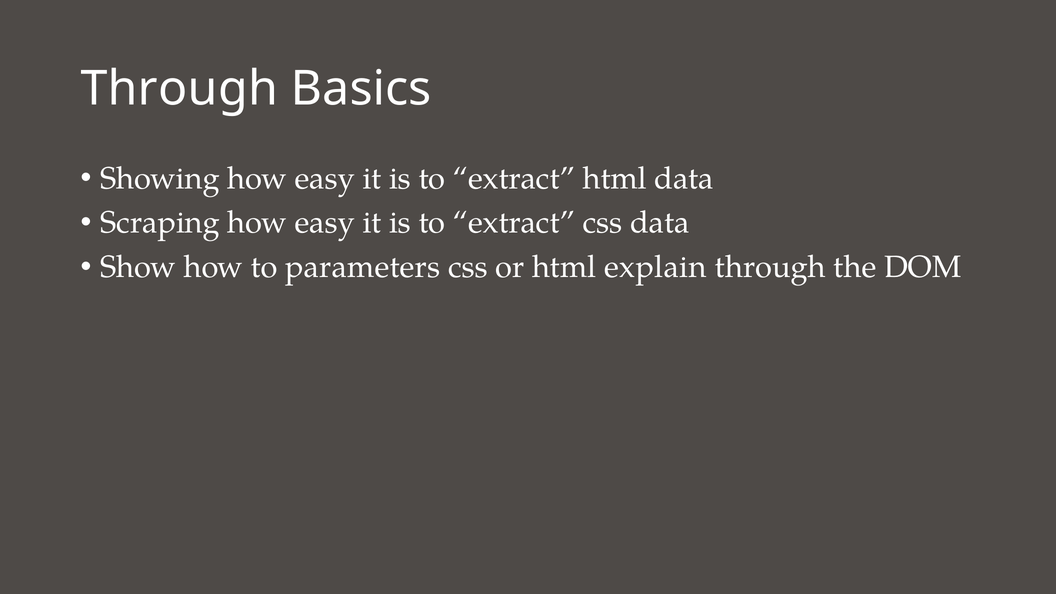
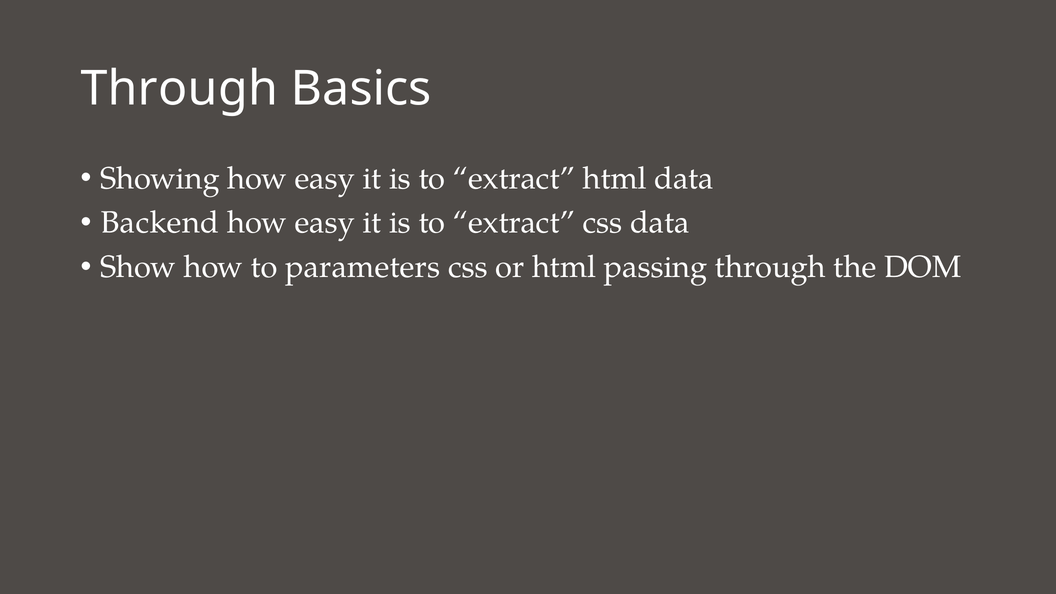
Scraping: Scraping -> Backend
explain: explain -> passing
